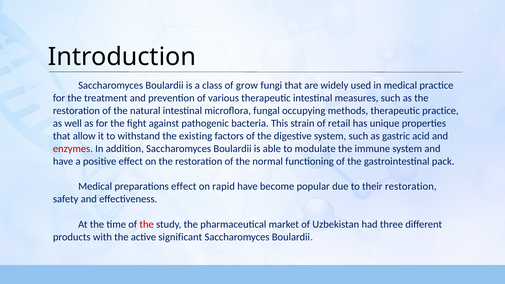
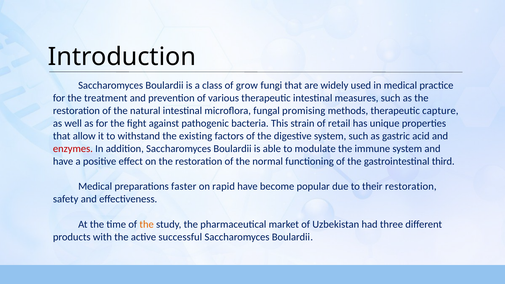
occupying: occupying -> promising
therapeutic practice: practice -> capture
pack: pack -> third
preparations effect: effect -> faster
the at (147, 224) colour: red -> orange
significant: significant -> successful
